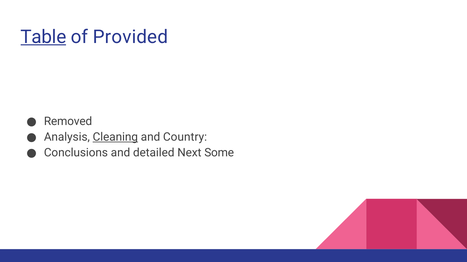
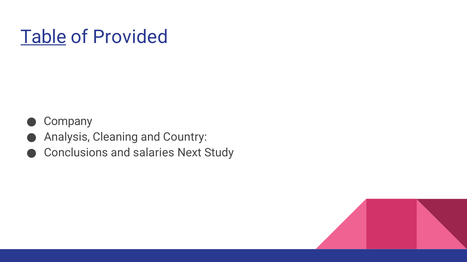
Removed: Removed -> Company
Cleaning underline: present -> none
detailed: detailed -> salaries
Some: Some -> Study
